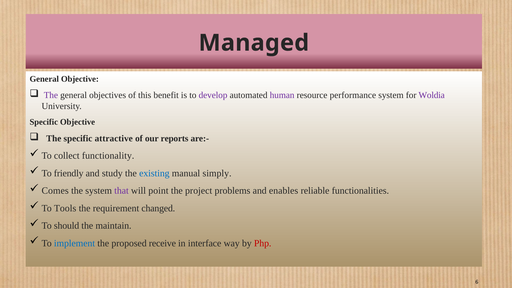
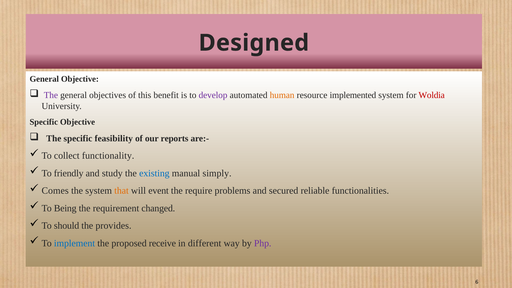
Managed: Managed -> Designed
human colour: purple -> orange
performance: performance -> implemented
Woldia colour: purple -> red
attractive: attractive -> feasibility
that colour: purple -> orange
point: point -> event
project: project -> require
enables: enables -> secured
Tools: Tools -> Being
maintain: maintain -> provides
interface: interface -> different
Php colour: red -> purple
